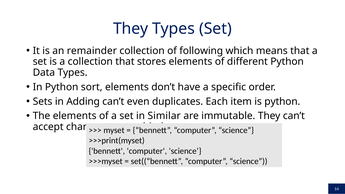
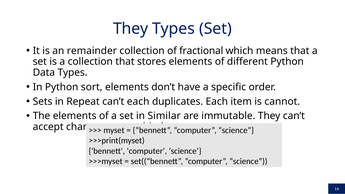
following: following -> fractional
Adding: Adding -> Repeat
can’t even: even -> each
is python: python -> cannot
